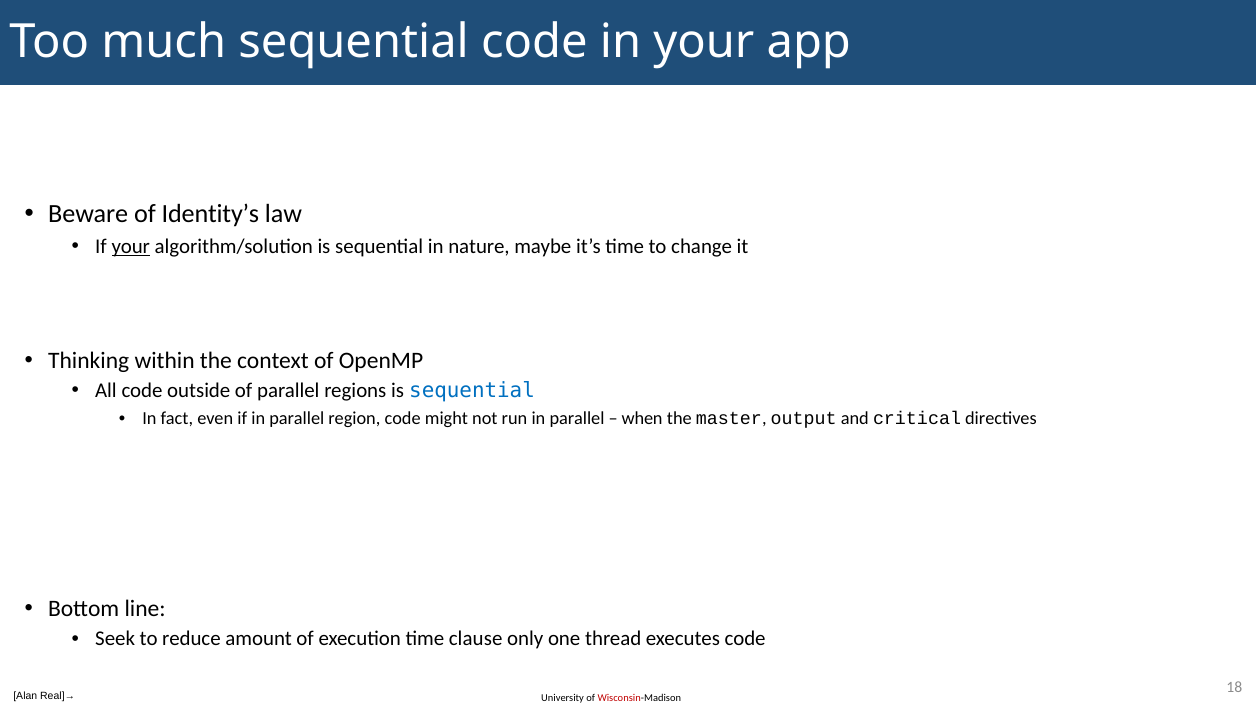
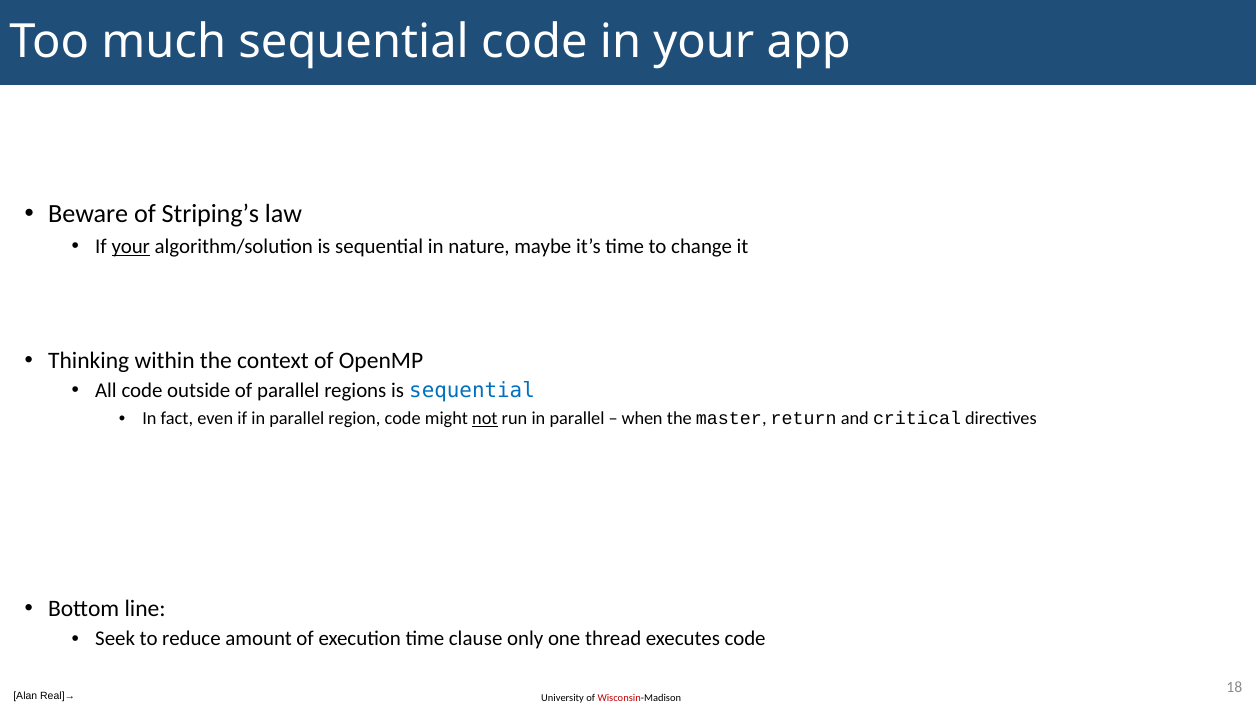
Identity’s: Identity’s -> Striping’s
not underline: none -> present
output: output -> return
